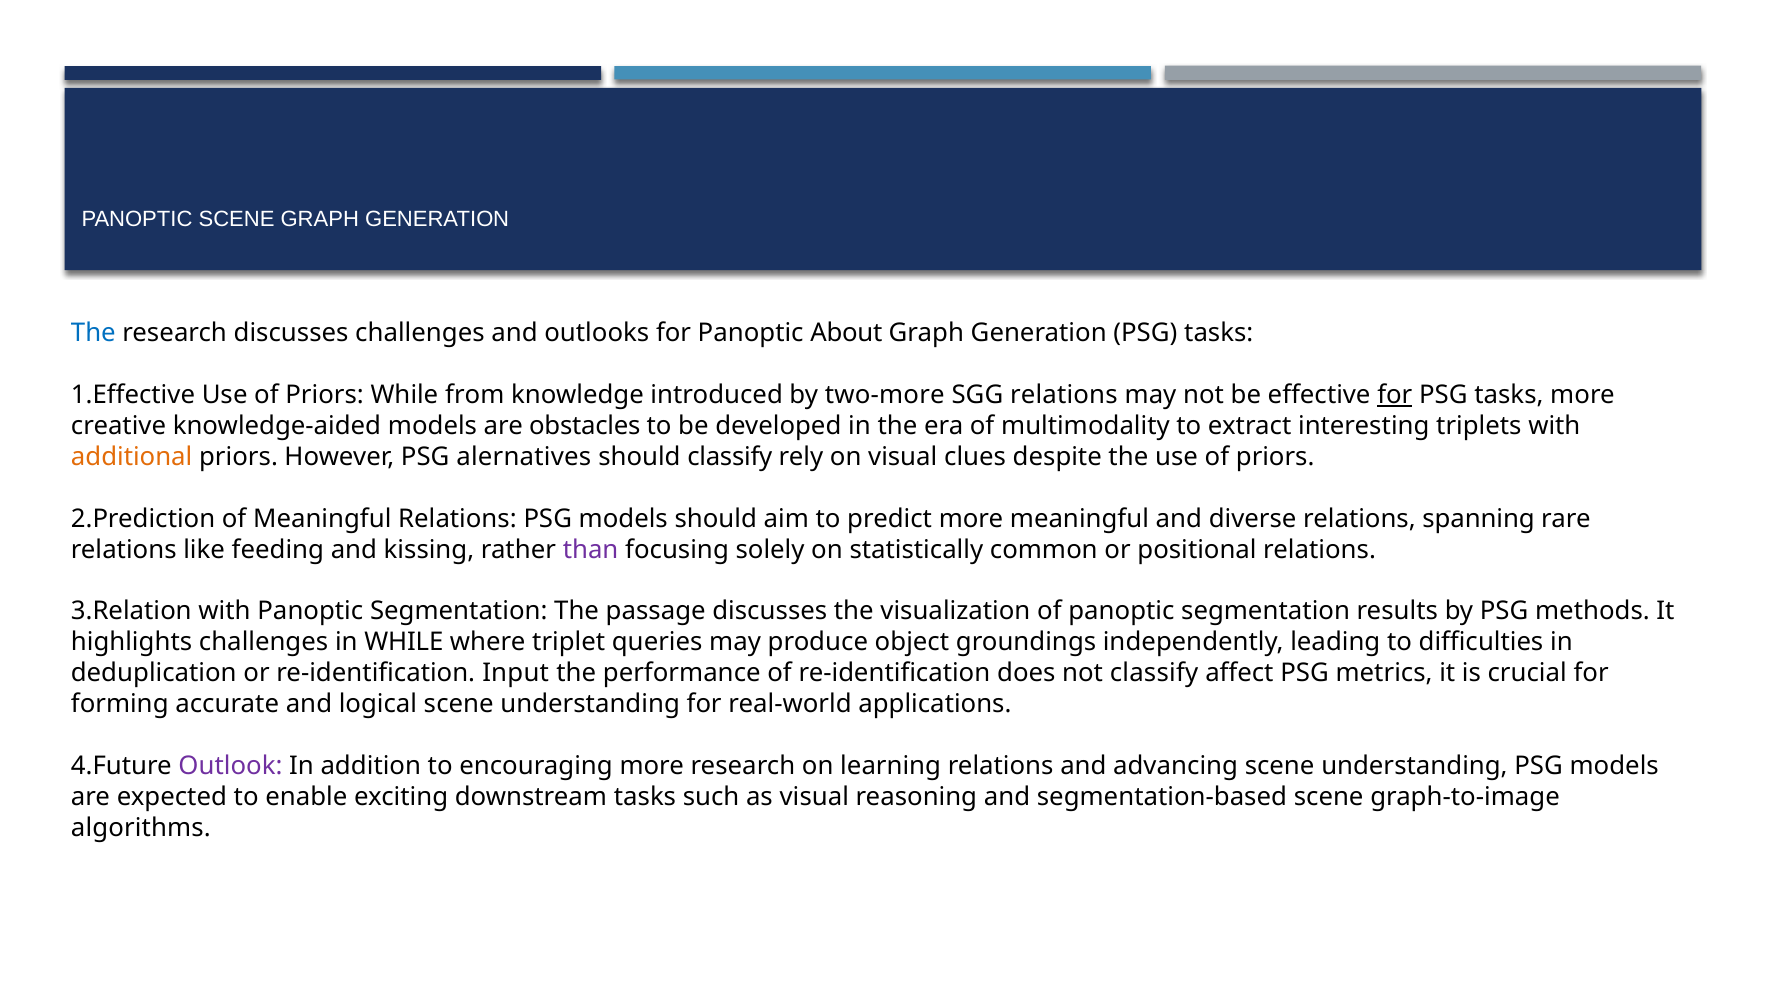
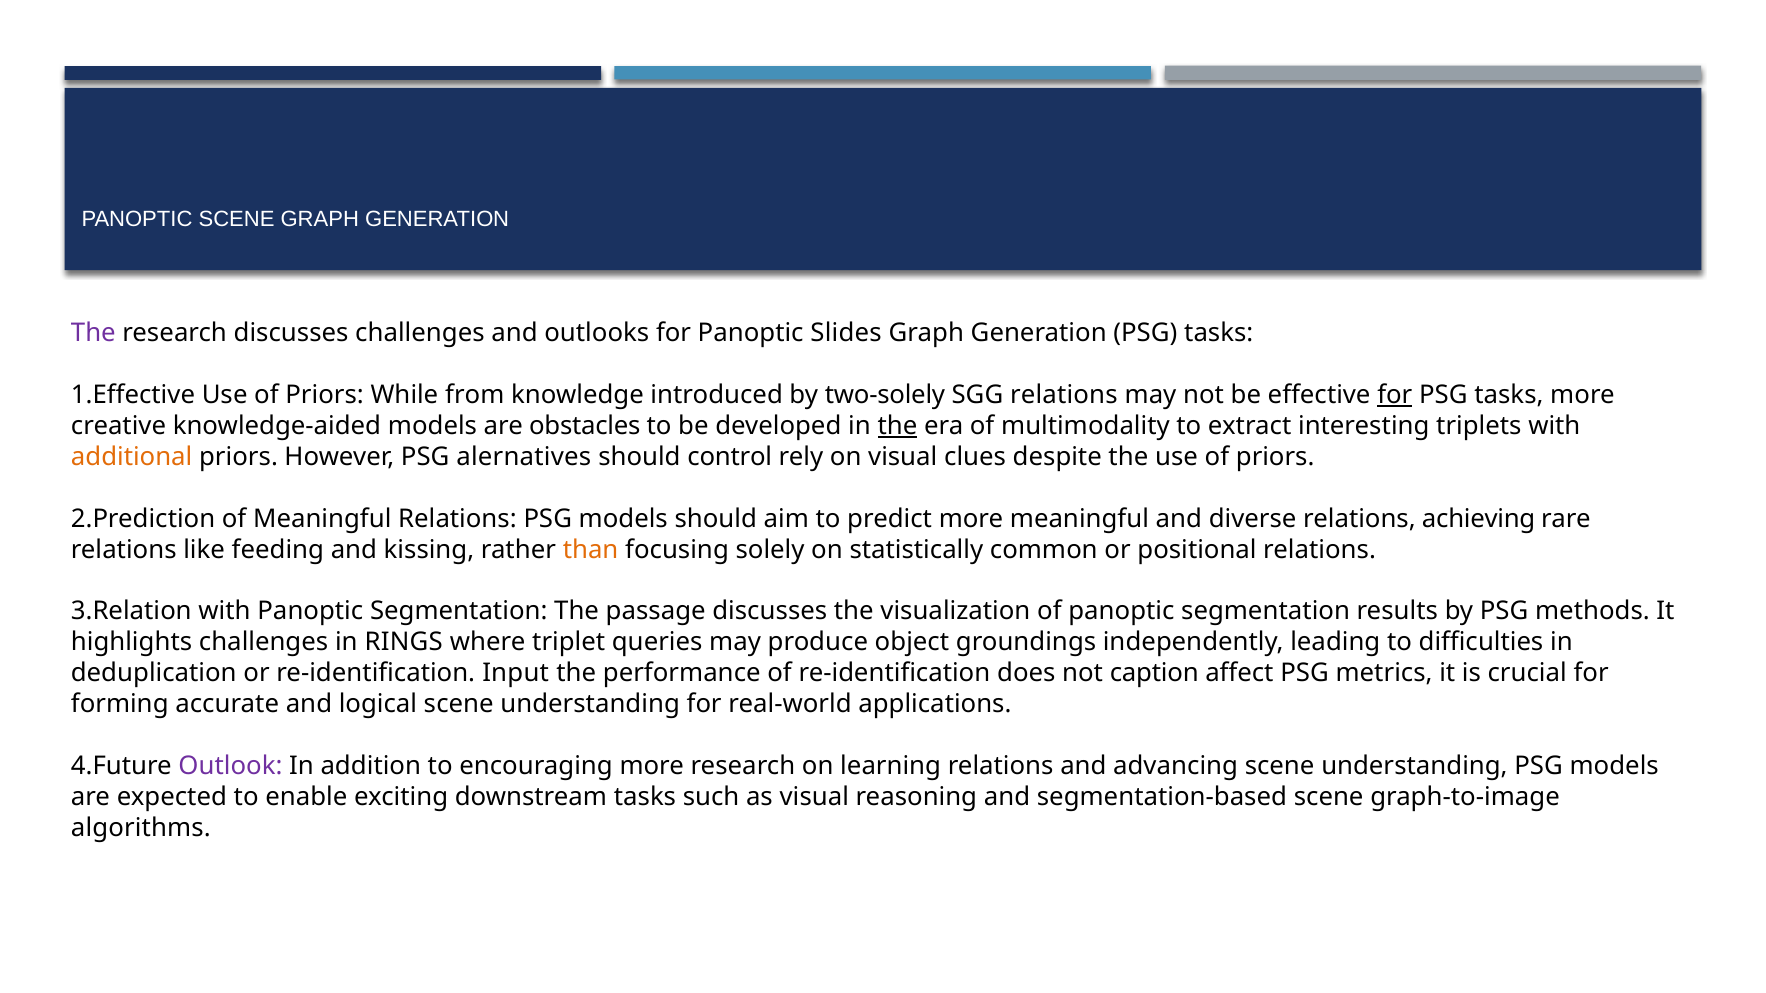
The at (93, 333) colour: blue -> purple
About: About -> Slides
two-more: two-more -> two-solely
the at (897, 426) underline: none -> present
should classify: classify -> control
spanning: spanning -> achieving
than colour: purple -> orange
in WHILE: WHILE -> RINGS
not classify: classify -> caption
